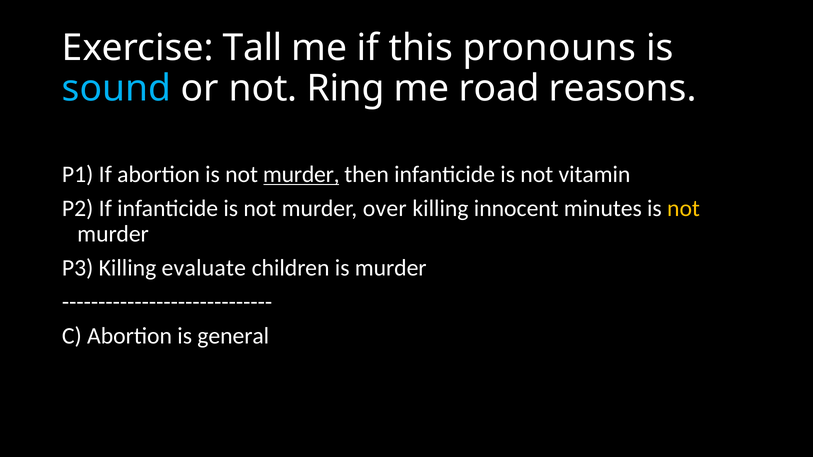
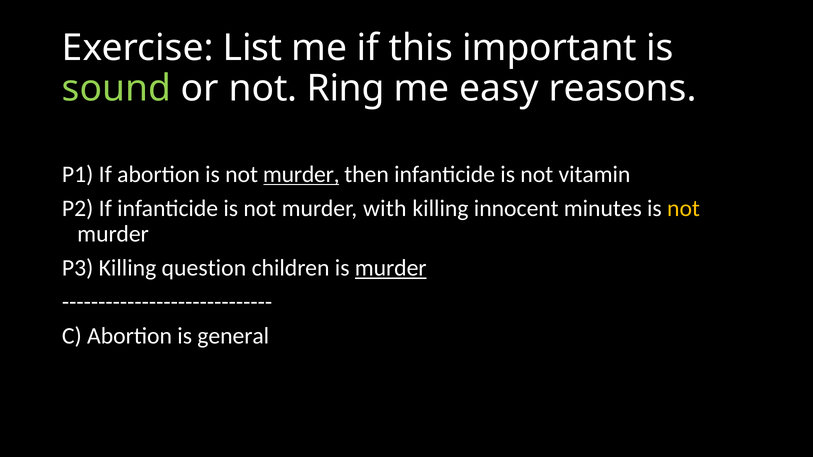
Tall: Tall -> List
pronouns: pronouns -> important
sound colour: light blue -> light green
road: road -> easy
over: over -> with
evaluate: evaluate -> question
murder at (391, 268) underline: none -> present
